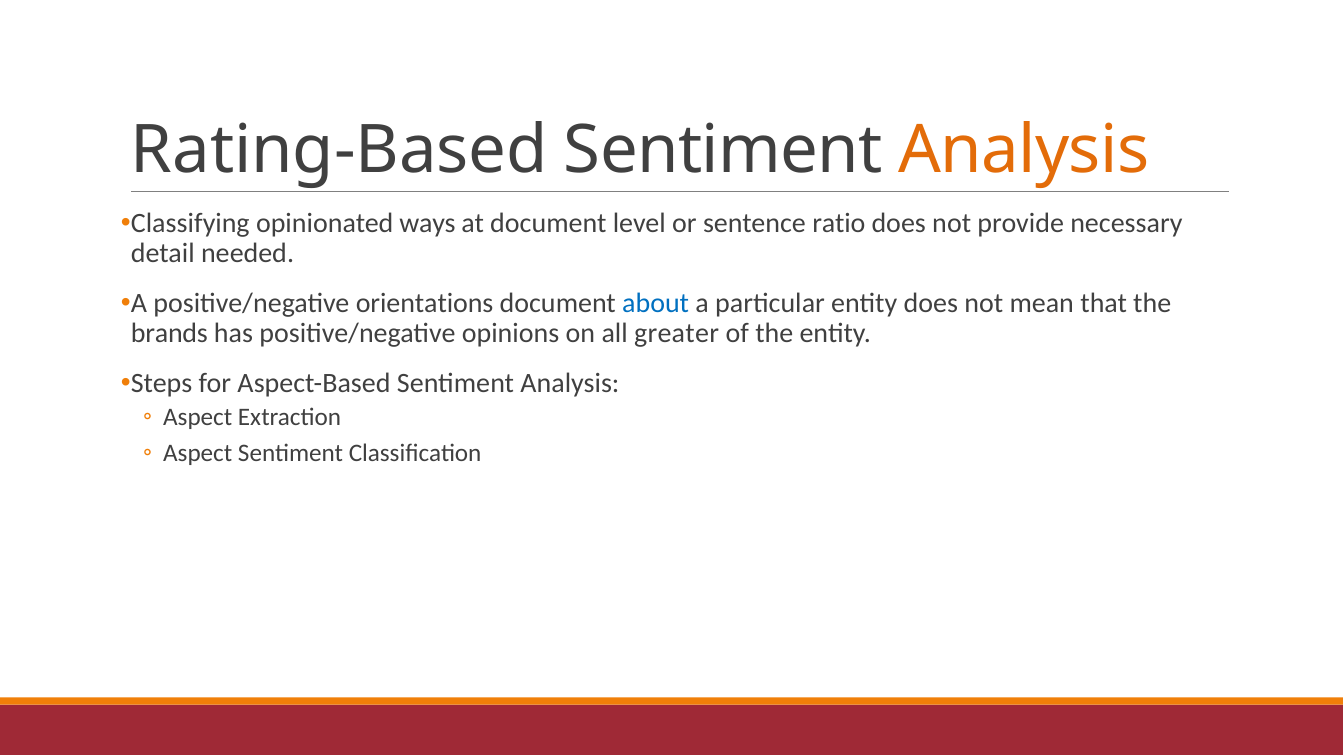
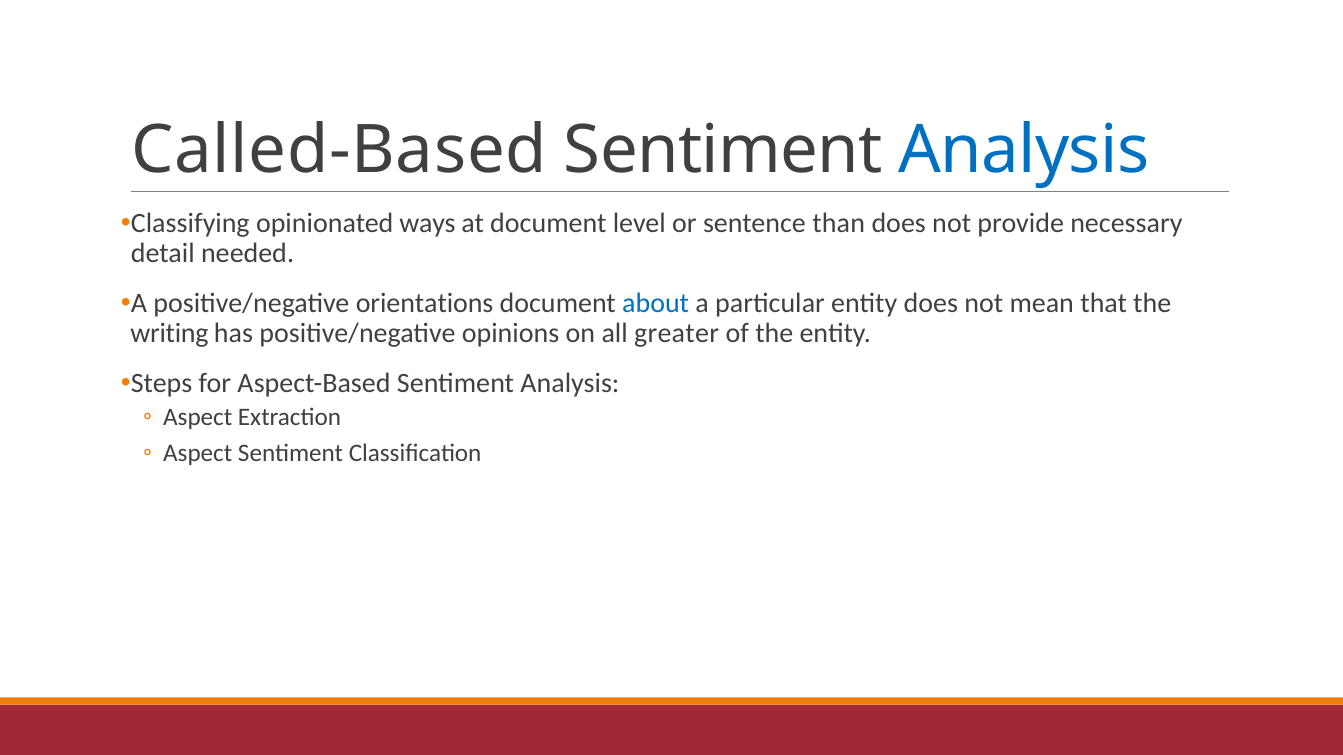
Rating-Based: Rating-Based -> Called-Based
Analysis at (1024, 150) colour: orange -> blue
ratio: ratio -> than
brands: brands -> writing
